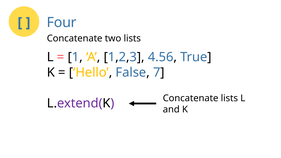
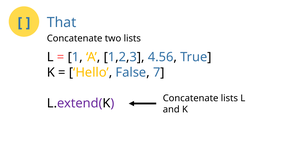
Four: Four -> That
